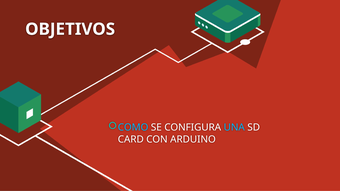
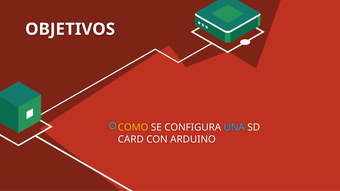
COMO colour: light blue -> yellow
